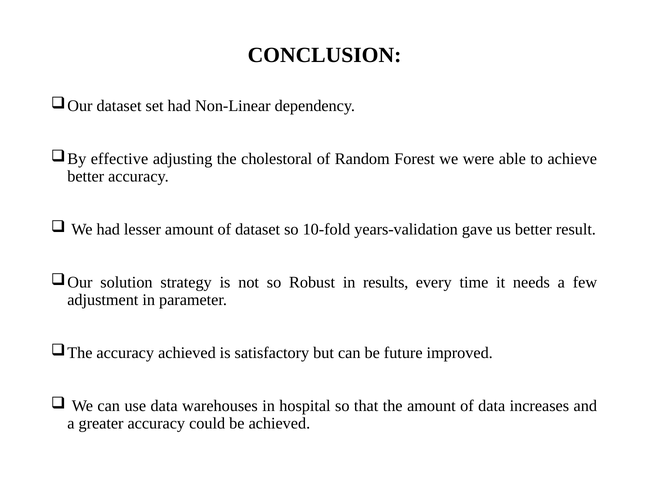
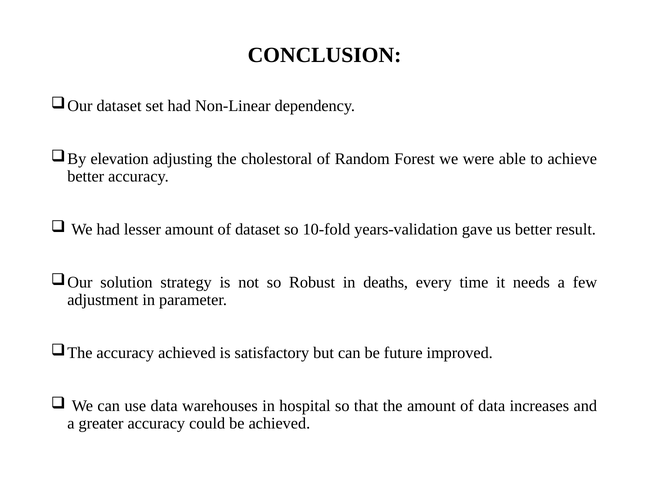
effective: effective -> elevation
results: results -> deaths
